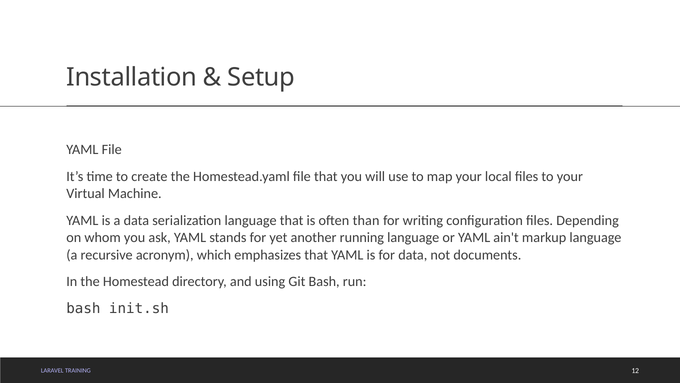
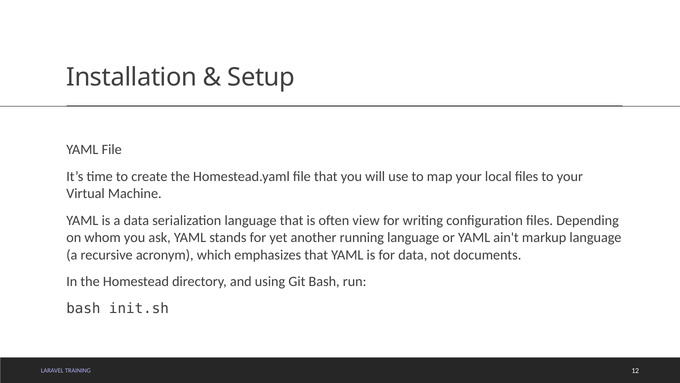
than: than -> view
